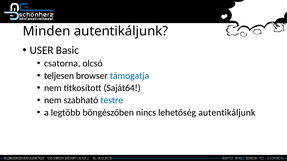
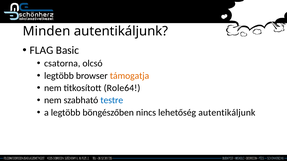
USER: USER -> FLAG
teljesen at (59, 76): teljesen -> legtöbb
támogatja colour: blue -> orange
Saját64: Saját64 -> Role64
